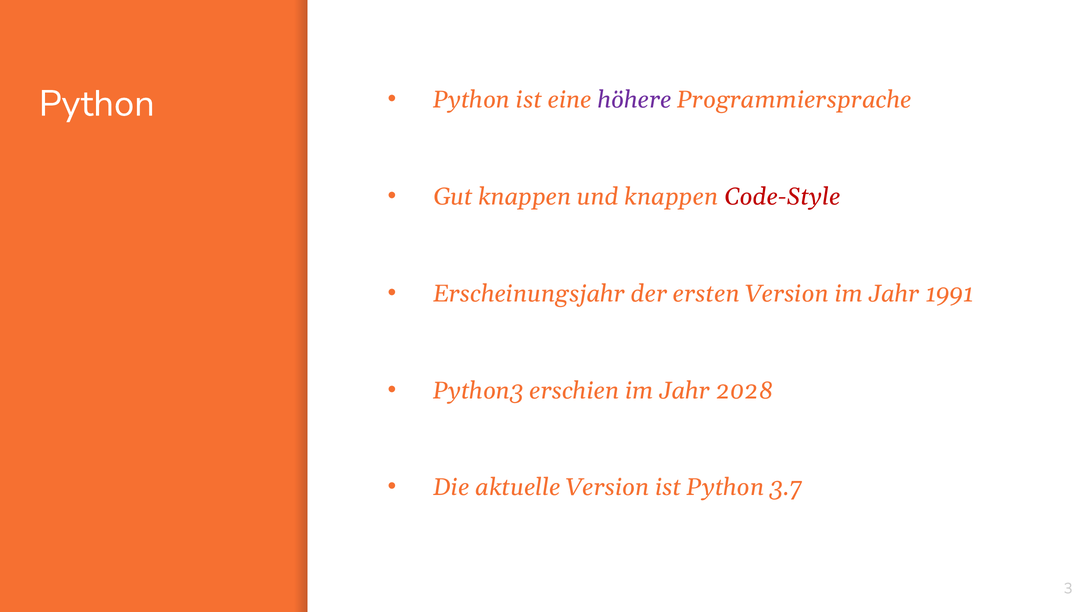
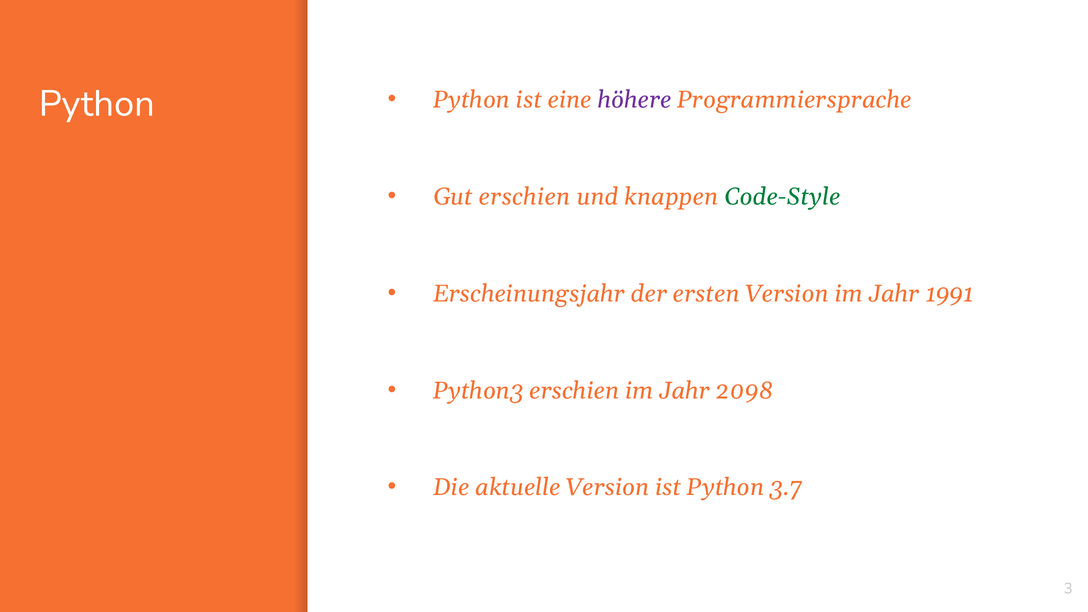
Gut knappen: knappen -> erschien
Code-Style colour: red -> green
2028: 2028 -> 2098
